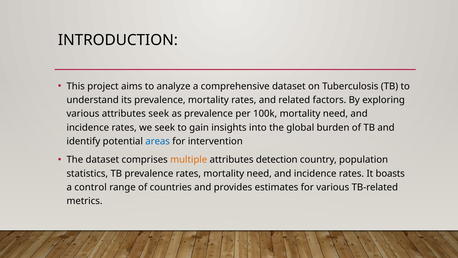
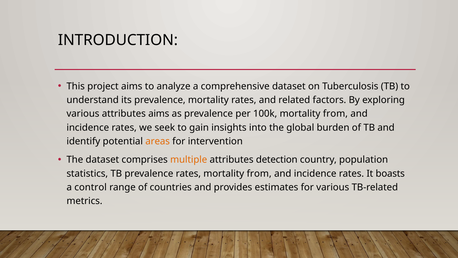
attributes seek: seek -> aims
100k mortality need: need -> from
areas colour: blue -> orange
rates mortality need: need -> from
